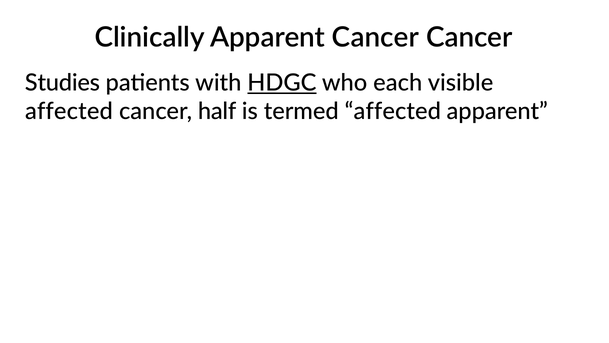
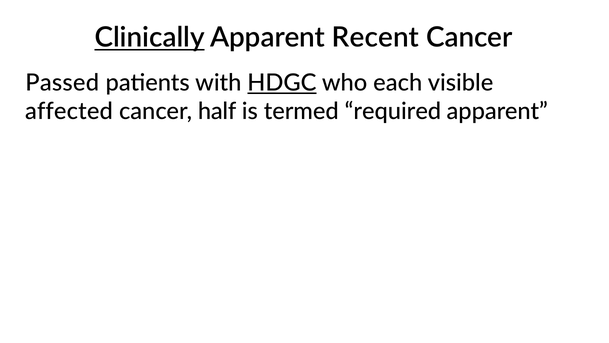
Clinically underline: none -> present
Apparent Cancer: Cancer -> Recent
Studies: Studies -> Passed
termed affected: affected -> required
